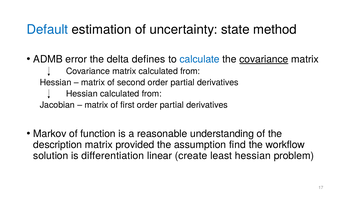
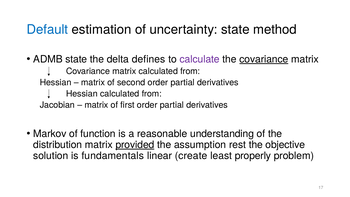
ADMB error: error -> state
calculate colour: blue -> purple
description: description -> distribution
provided underline: none -> present
find: find -> rest
workflow: workflow -> objective
differentiation: differentiation -> fundamentals
least hessian: hessian -> properly
